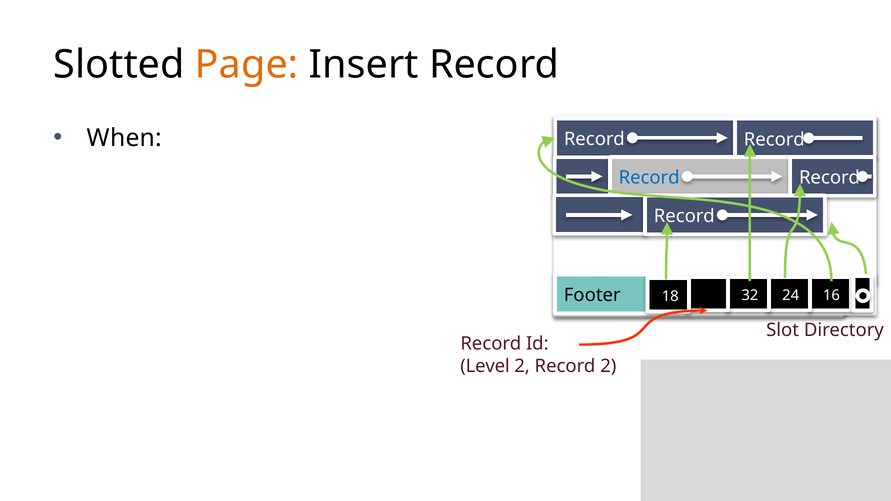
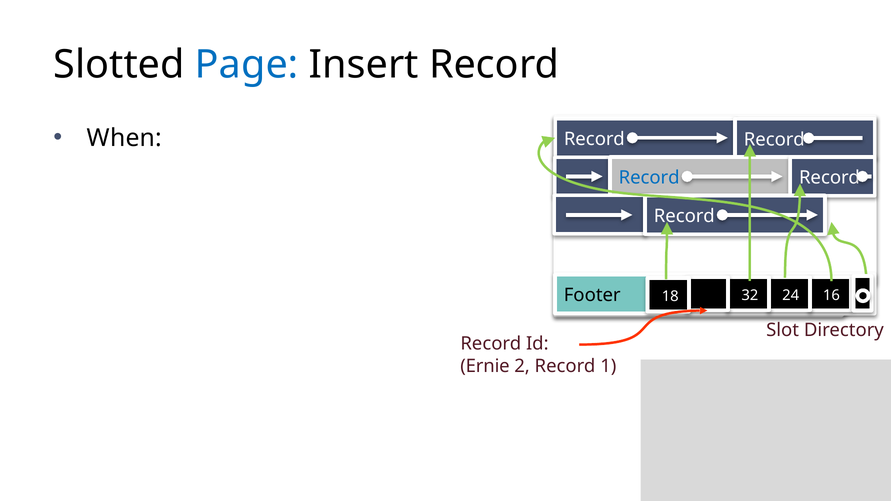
Page colour: orange -> blue
Level: Level -> Ernie
Record 2: 2 -> 1
